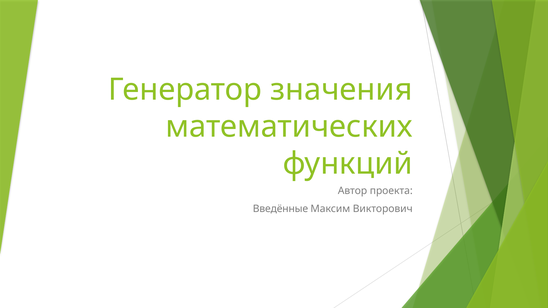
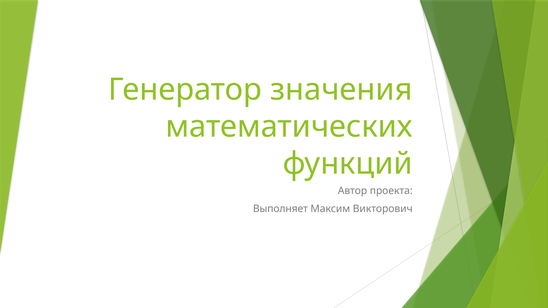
Введённые: Введённые -> Выполняет
